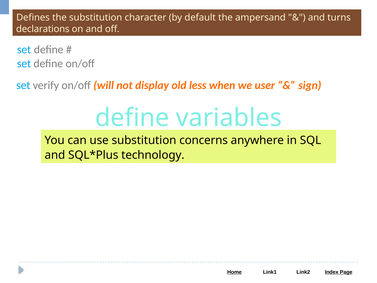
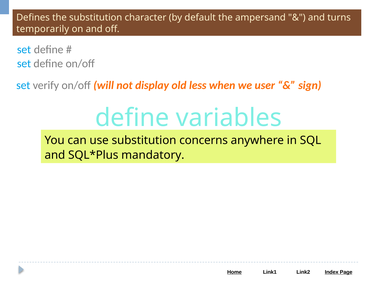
declarations: declarations -> temporarily
technology: technology -> mandatory
